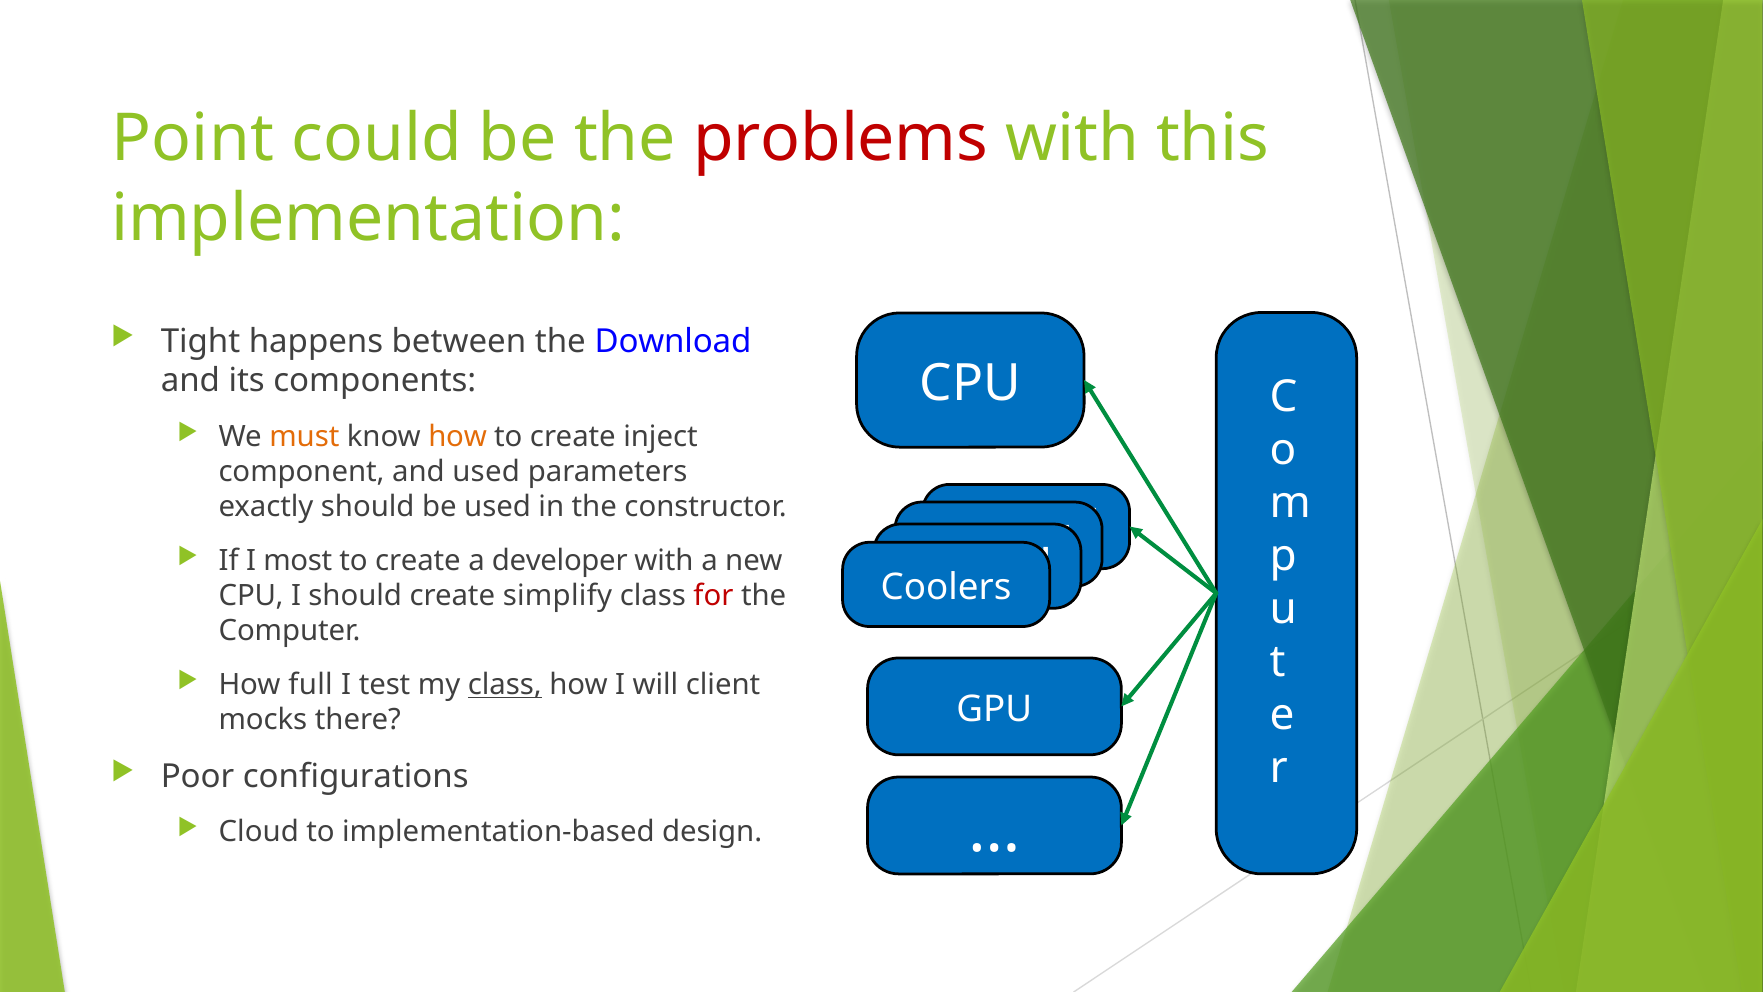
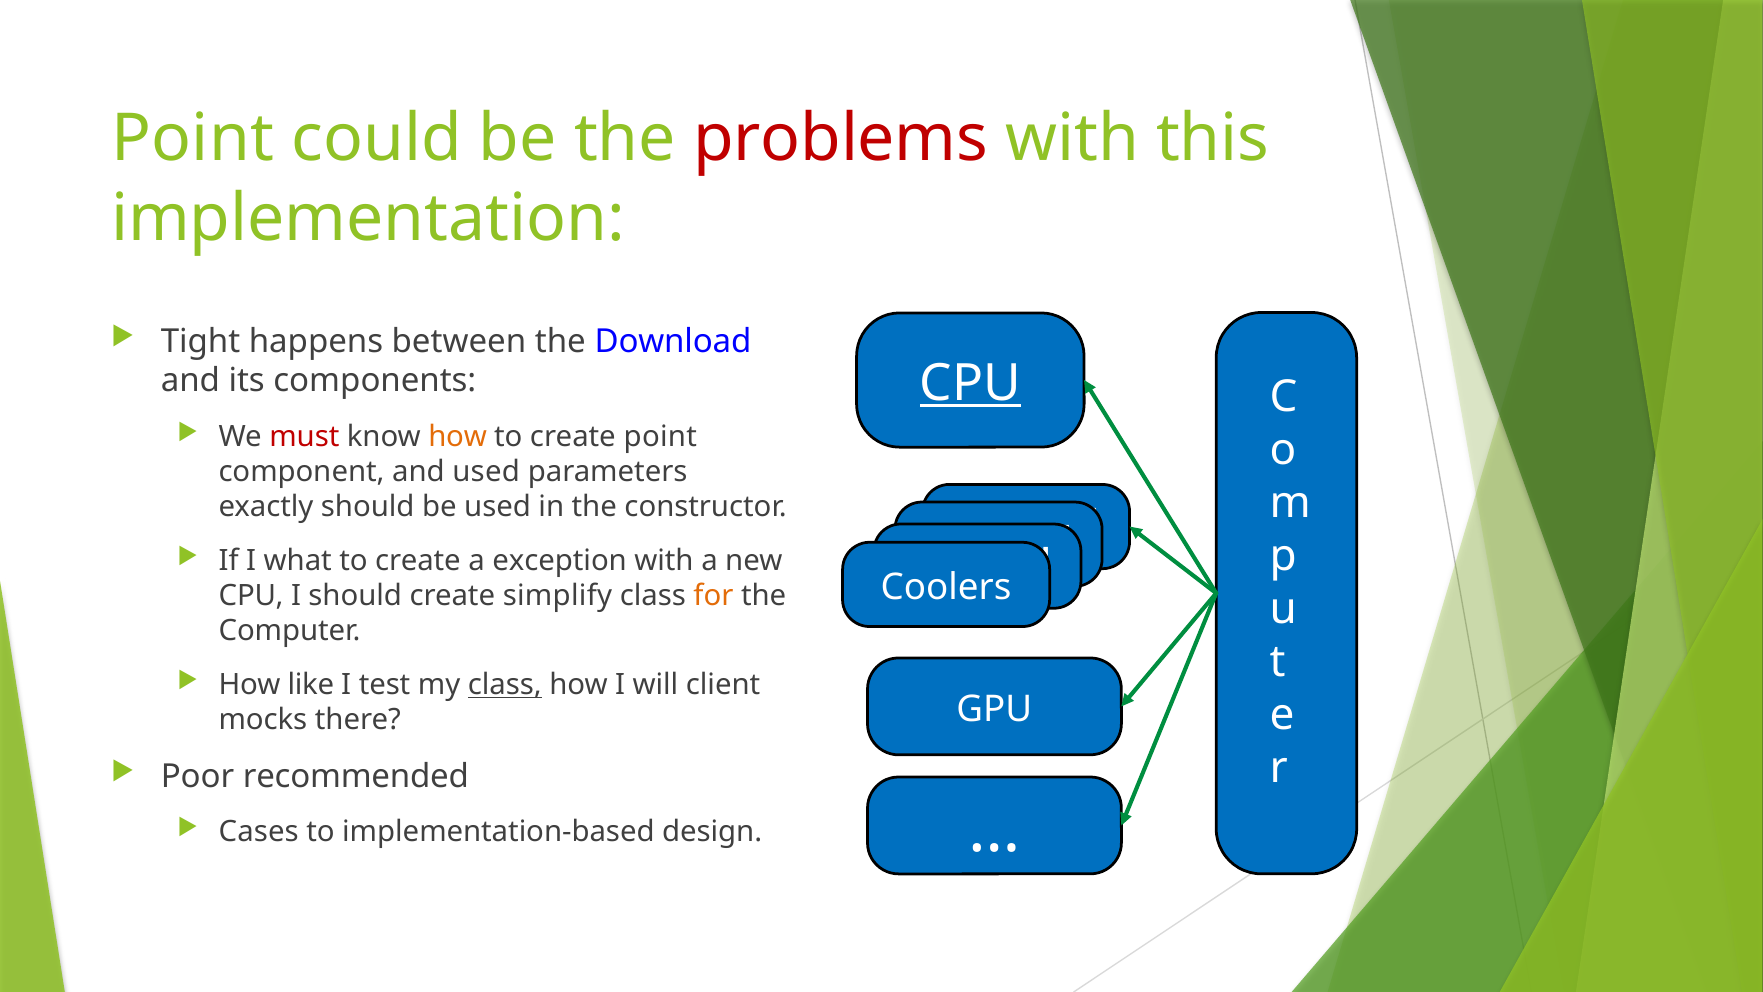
CPU at (970, 383) underline: none -> present
must colour: orange -> red
create inject: inject -> point
most: most -> what
developer: developer -> exception
for colour: red -> orange
full: full -> like
configurations: configurations -> recommended
Cloud: Cloud -> Cases
